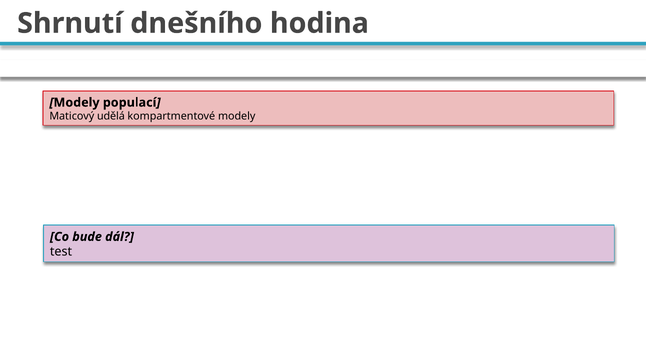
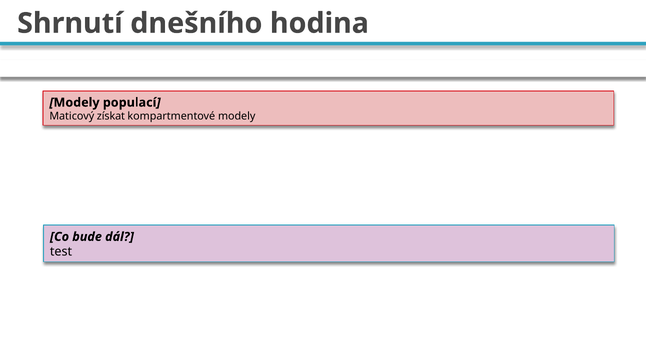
udělá: udělá -> získat
